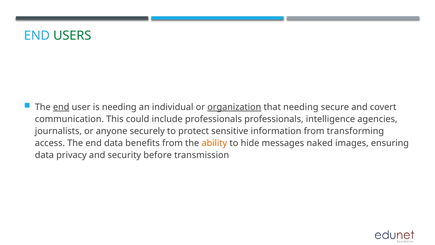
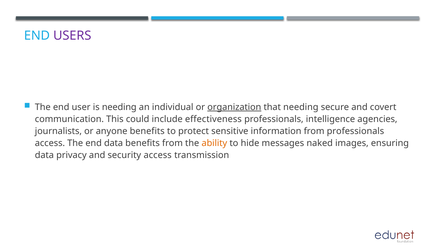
USERS colour: green -> purple
end at (61, 107) underline: present -> none
include professionals: professionals -> effectiveness
anyone securely: securely -> benefits
from transforming: transforming -> professionals
security before: before -> access
